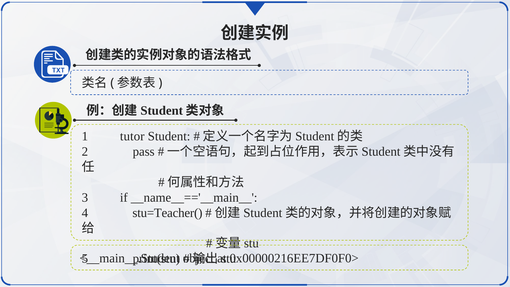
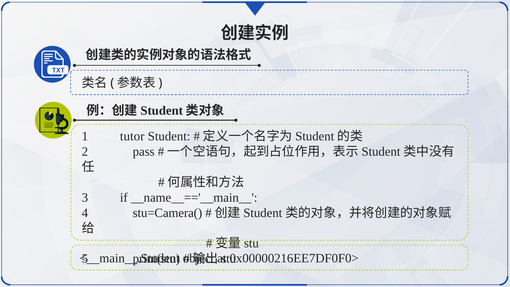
stu=Teacher(: stu=Teacher( -> stu=Camera(
